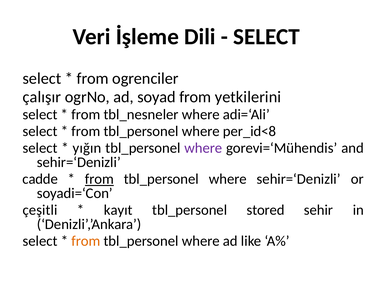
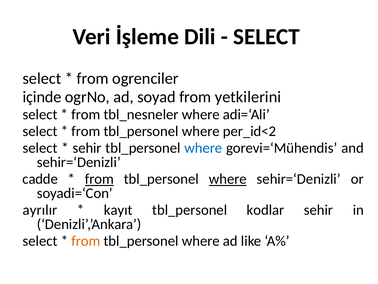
çalışır: çalışır -> içinde
per_id<8: per_id<8 -> per_id<2
yığın at (87, 148): yığın -> sehir
where at (203, 148) colour: purple -> blue
where at (228, 179) underline: none -> present
çeşitli: çeşitli -> ayrılır
stored: stored -> kodlar
